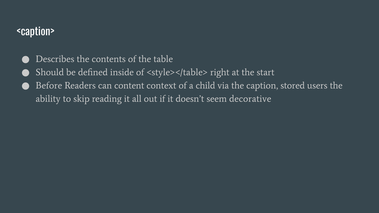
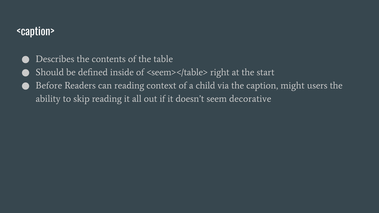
<style></table>: <style></table> -> <seem></table>
can content: content -> reading
stored: stored -> might
